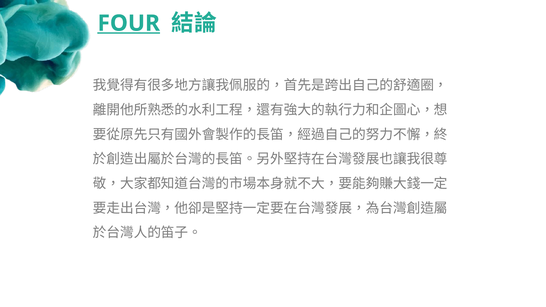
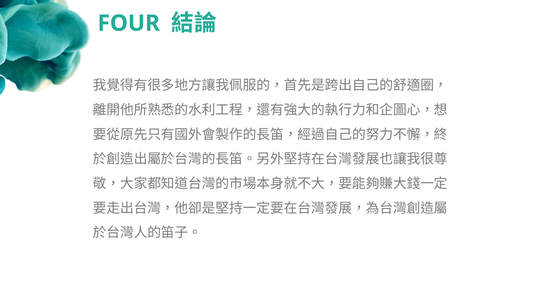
FOUR underline: present -> none
